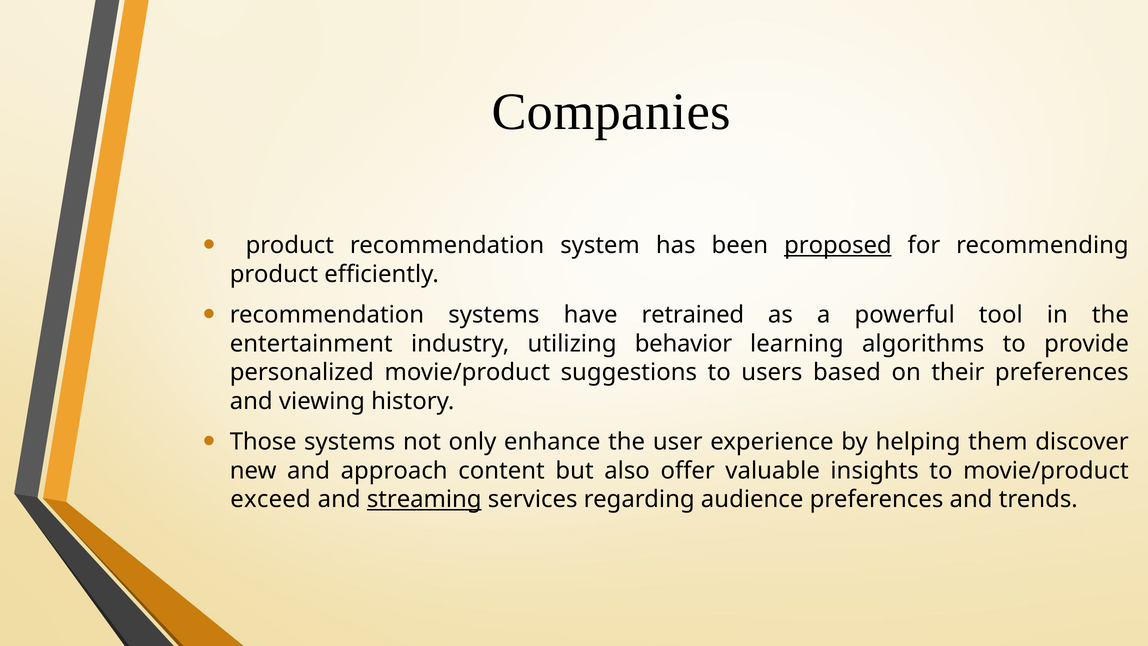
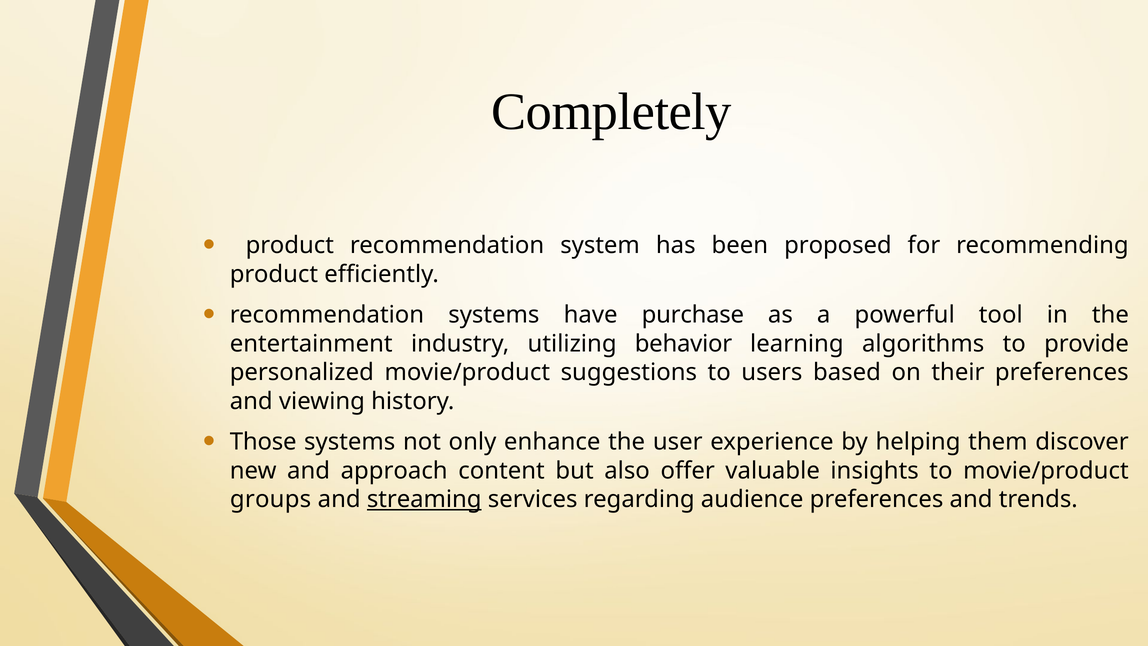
Companies: Companies -> Completely
proposed underline: present -> none
retrained: retrained -> purchase
exceed: exceed -> groups
